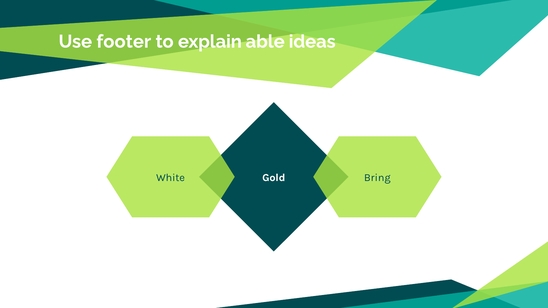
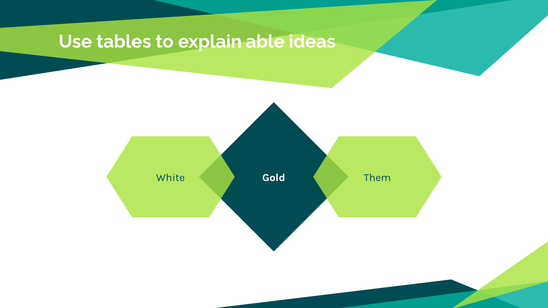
footer: footer -> tables
Bring: Bring -> Them
